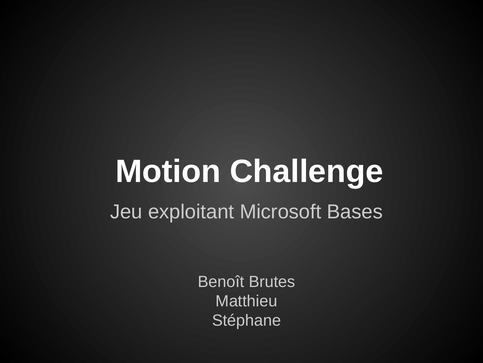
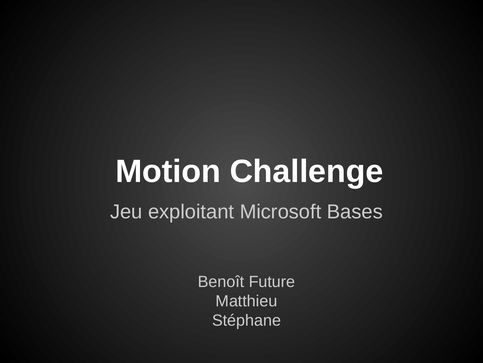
Brutes: Brutes -> Future
